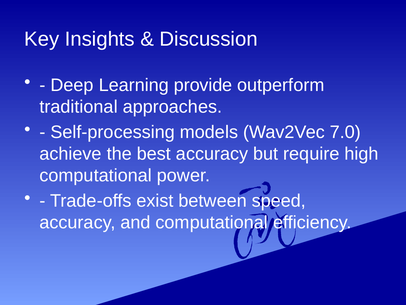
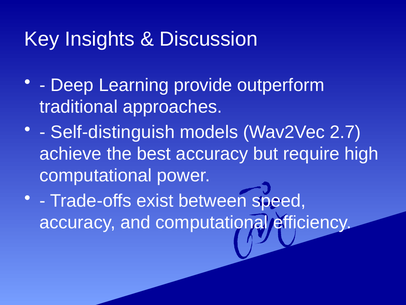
Self-processing: Self-processing -> Self-distinguish
7.0: 7.0 -> 2.7
